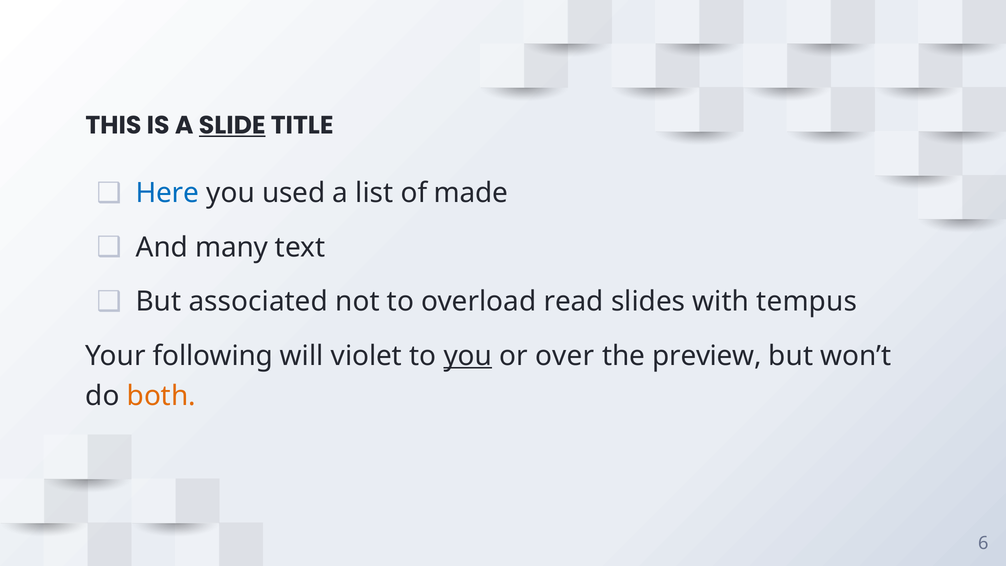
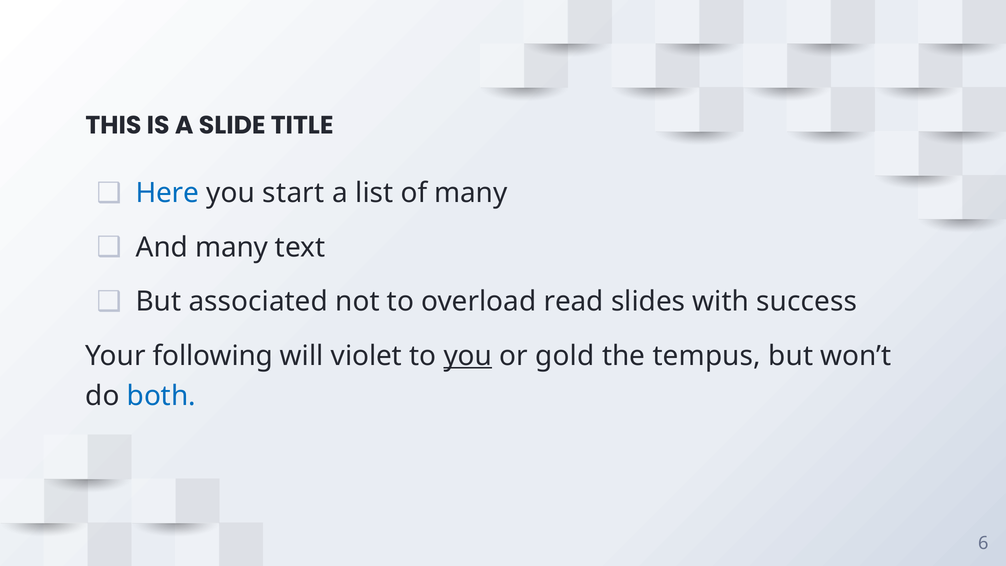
SLIDE underline: present -> none
used: used -> start
of made: made -> many
tempus: tempus -> success
over: over -> gold
preview: preview -> tempus
both colour: orange -> blue
